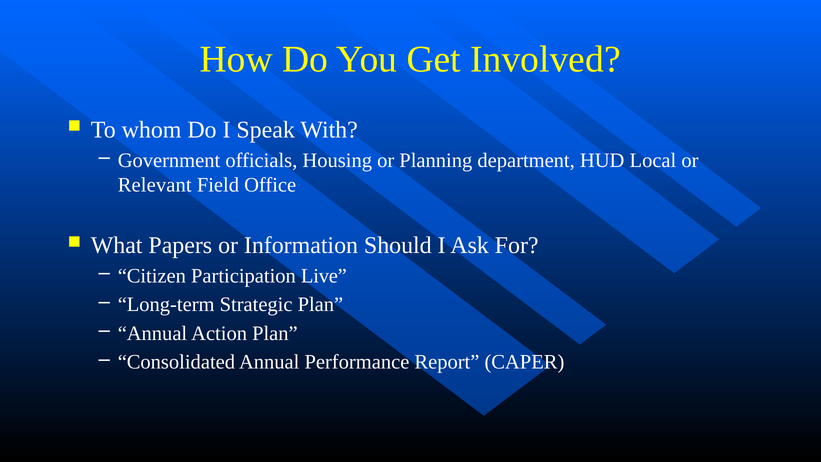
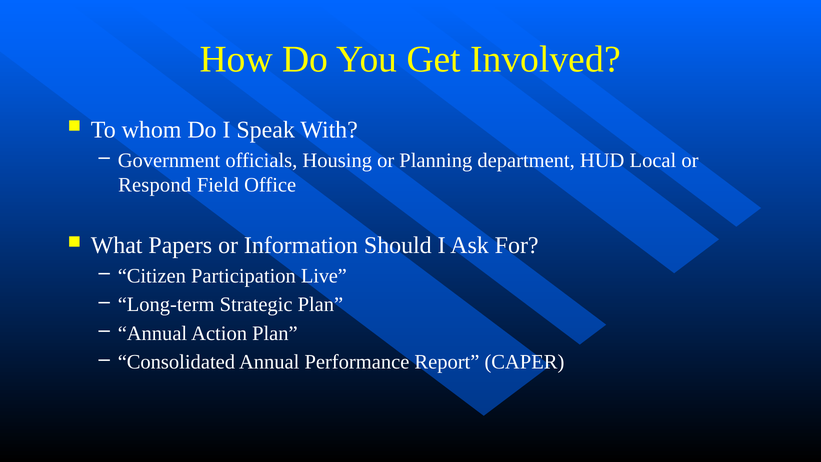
Relevant: Relevant -> Respond
